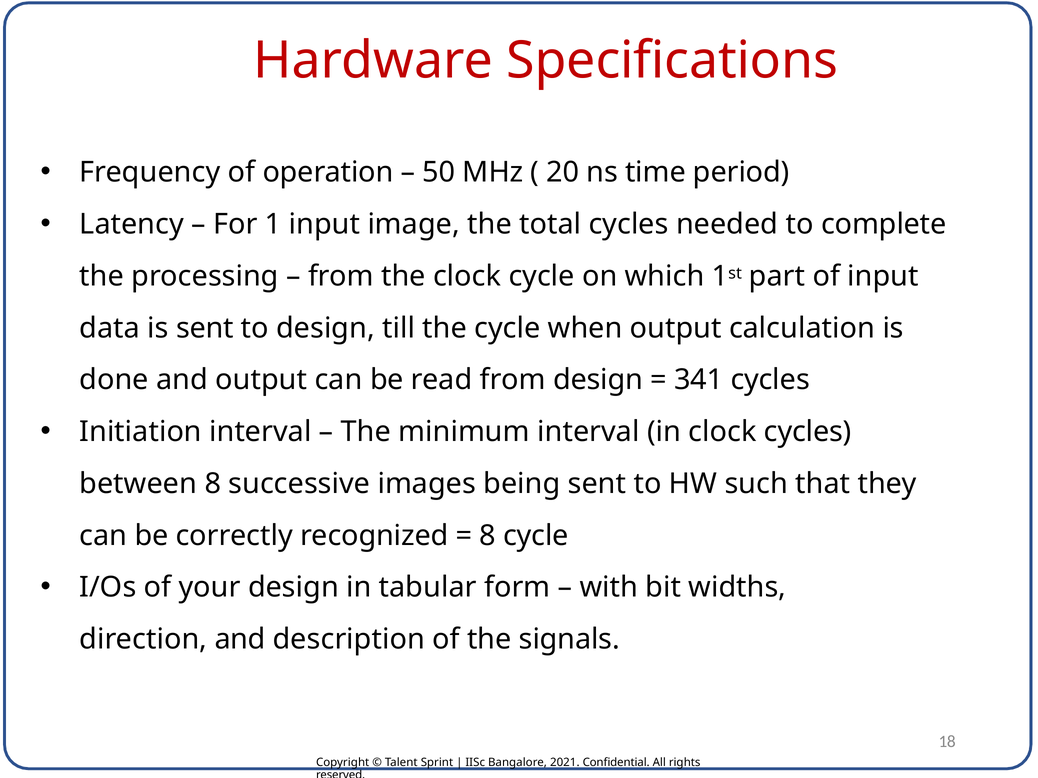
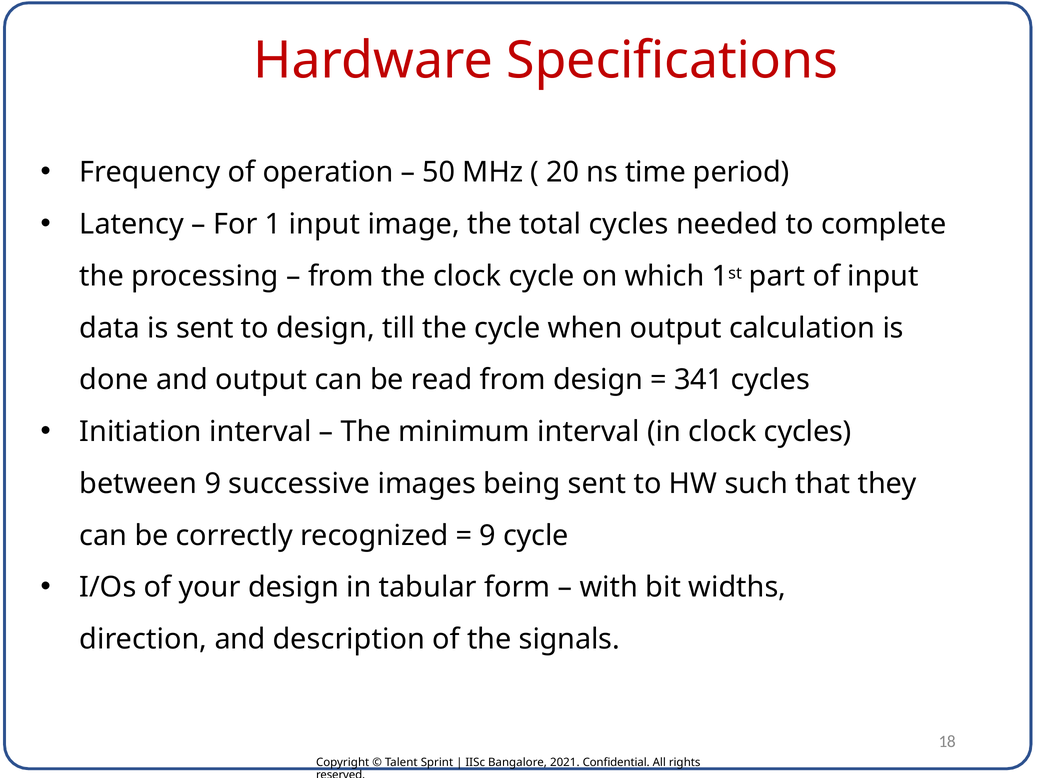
between 8: 8 -> 9
8 at (488, 536): 8 -> 9
